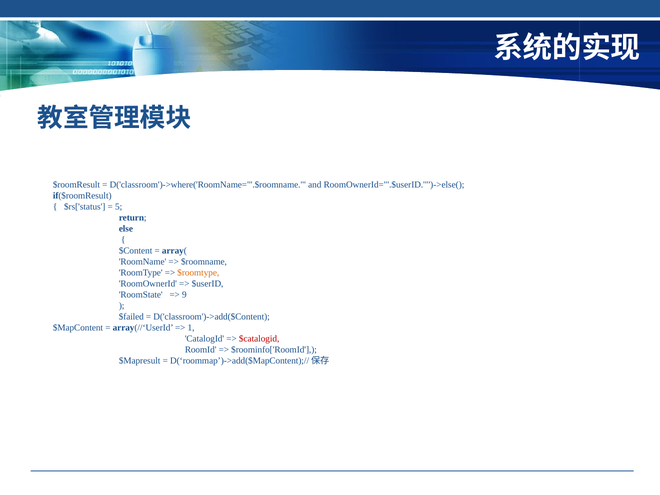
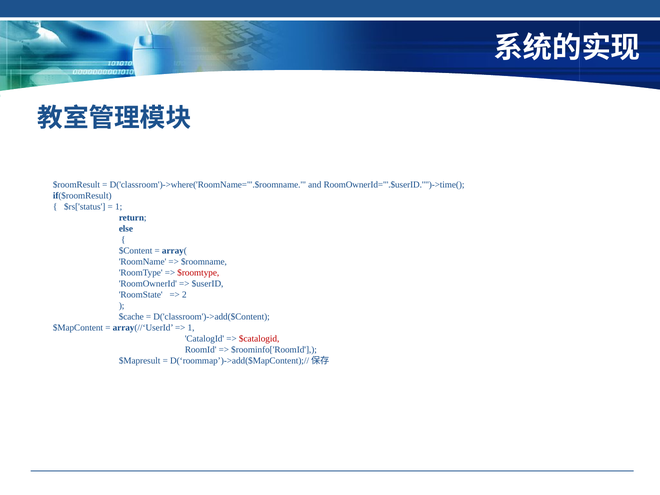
RoomOwnerId="'.$userID.'"')->else(: RoomOwnerId="'.$userID.'"')->else( -> RoomOwnerId="'.$userID.'"')->time(
5 at (119, 207): 5 -> 1
$roomtype colour: orange -> red
9: 9 -> 2
$failed: $failed -> $cache
